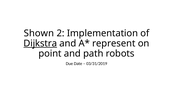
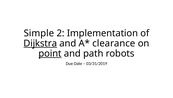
Shown: Shown -> Simple
represent: represent -> clearance
point underline: none -> present
